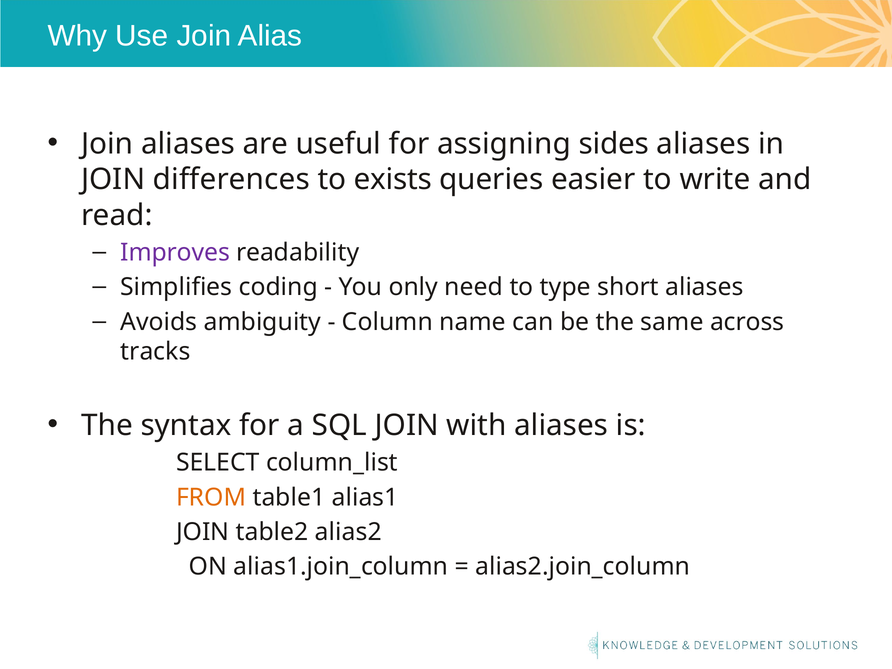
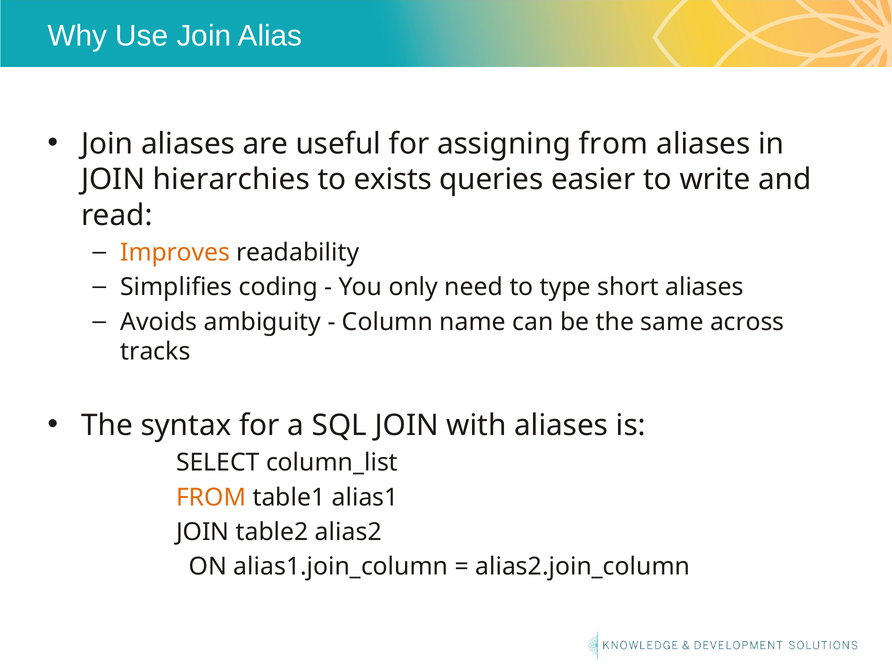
assigning sides: sides -> from
differences: differences -> hierarchies
Improves colour: purple -> orange
